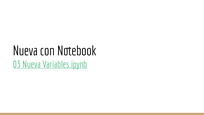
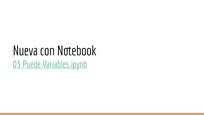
03 Nueva: Nueva -> Puede
